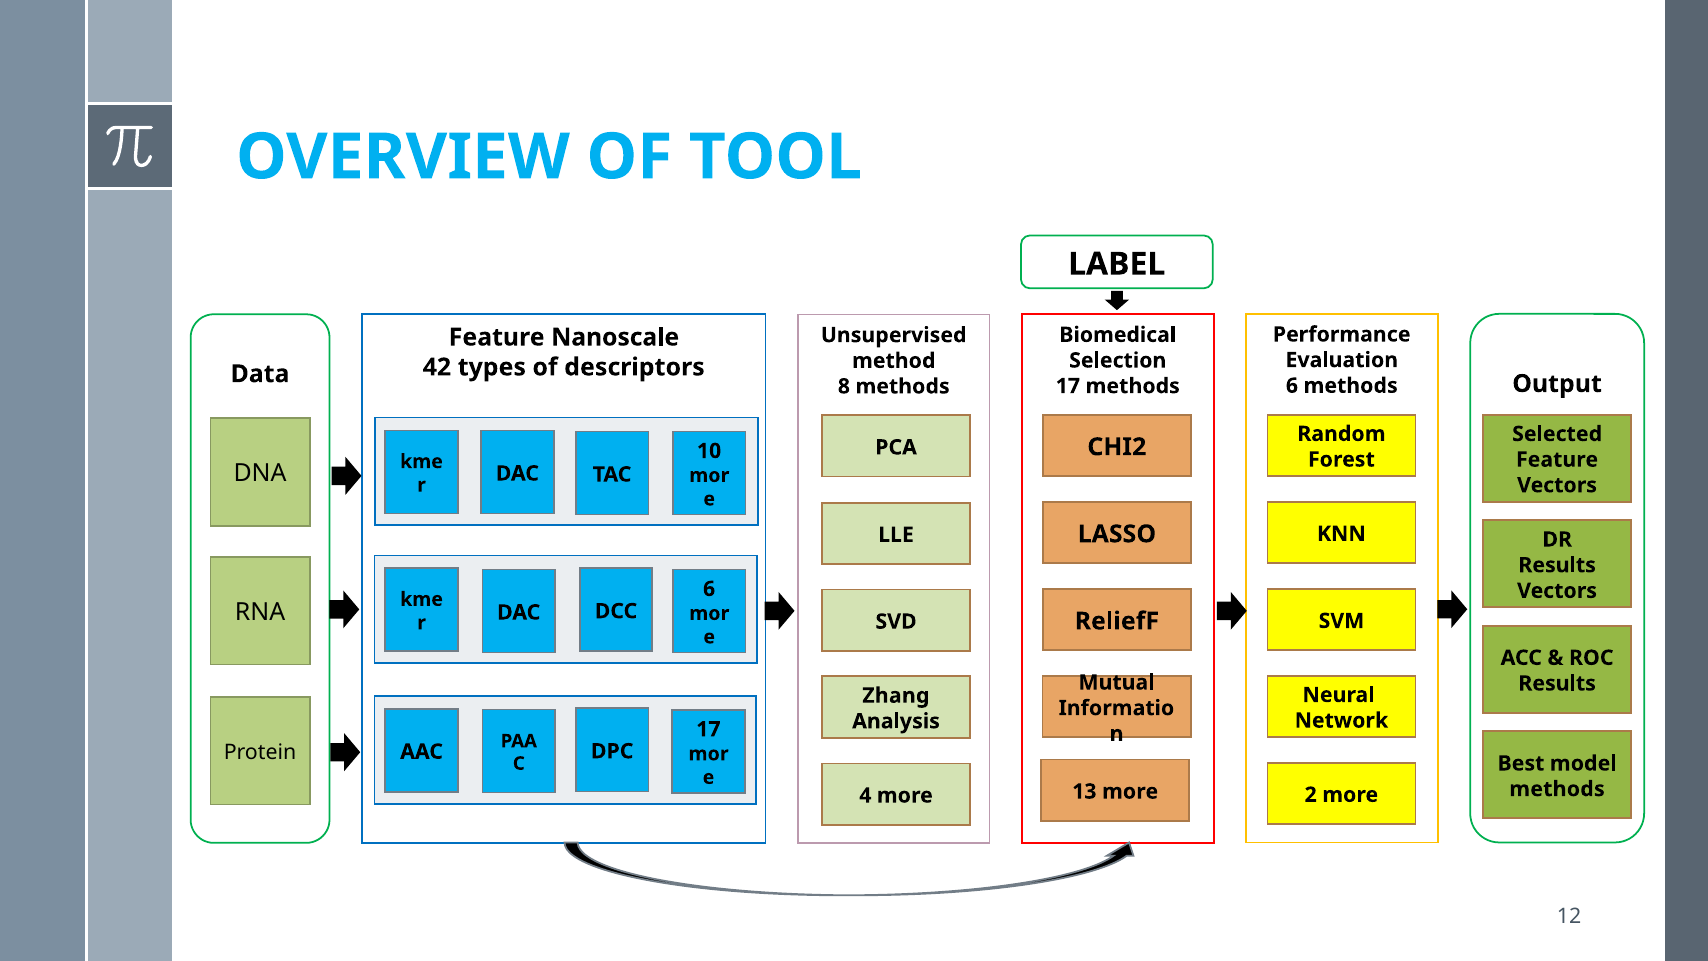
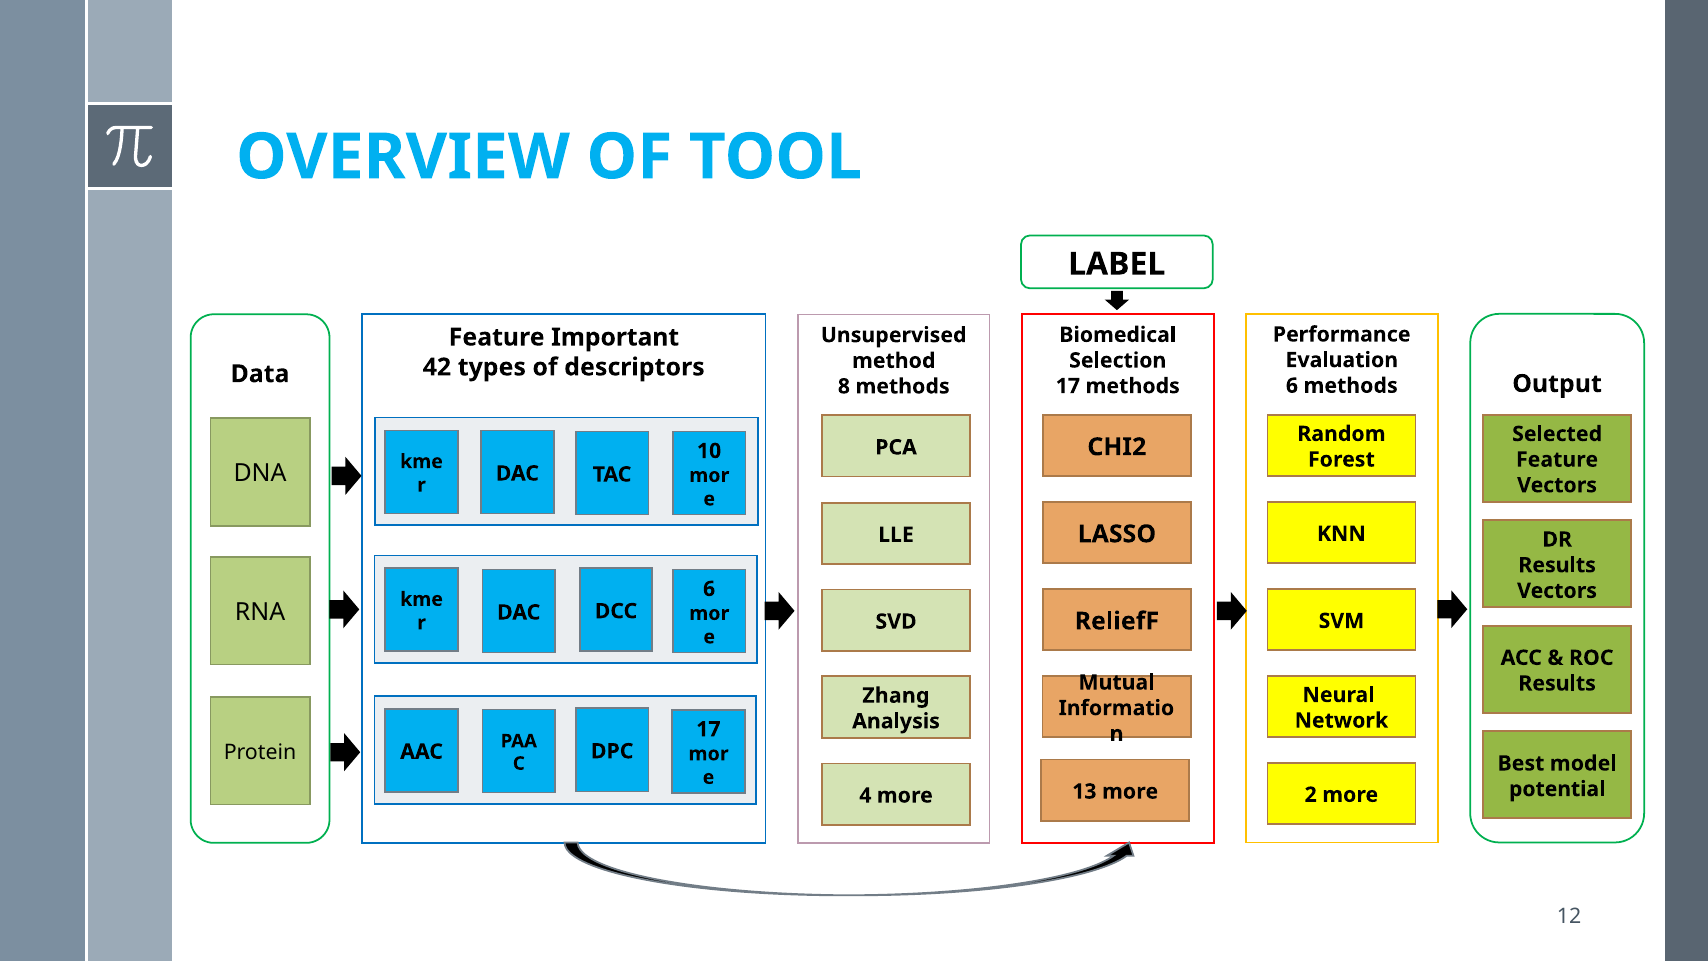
Nanoscale: Nanoscale -> Important
methods at (1557, 789): methods -> potential
